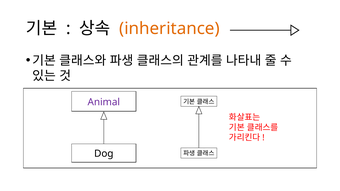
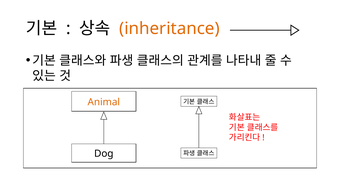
Animal colour: purple -> orange
